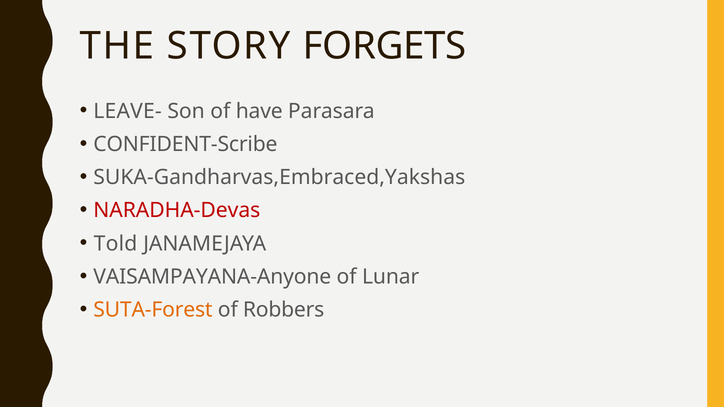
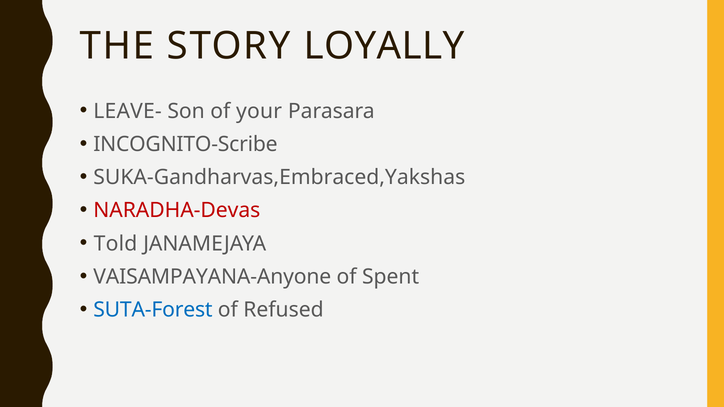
FORGETS: FORGETS -> LOYALLY
have: have -> your
CONFIDENT-Scribe: CONFIDENT-Scribe -> INCOGNITO-Scribe
Lunar: Lunar -> Spent
SUTA-Forest colour: orange -> blue
Robbers: Robbers -> Refused
